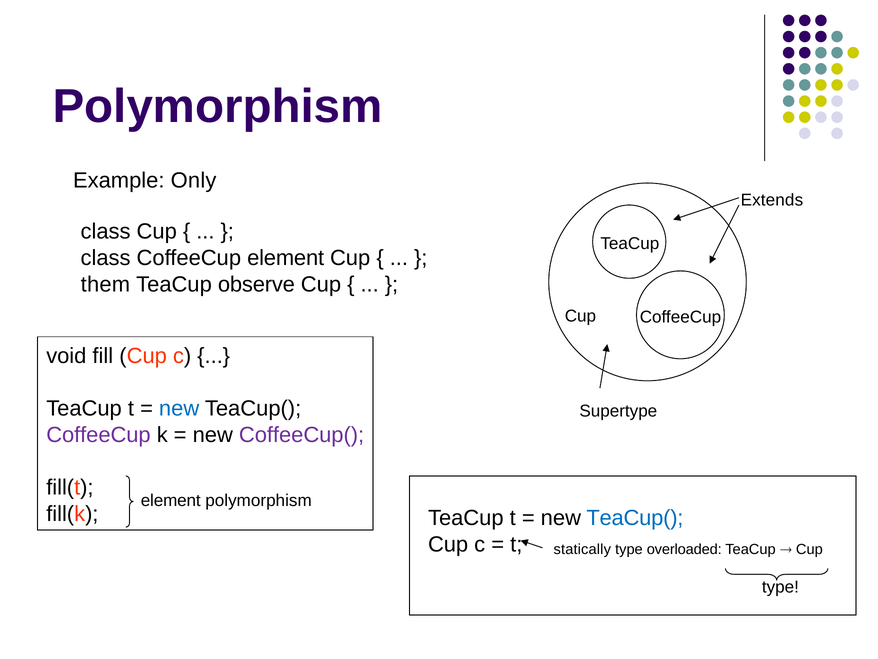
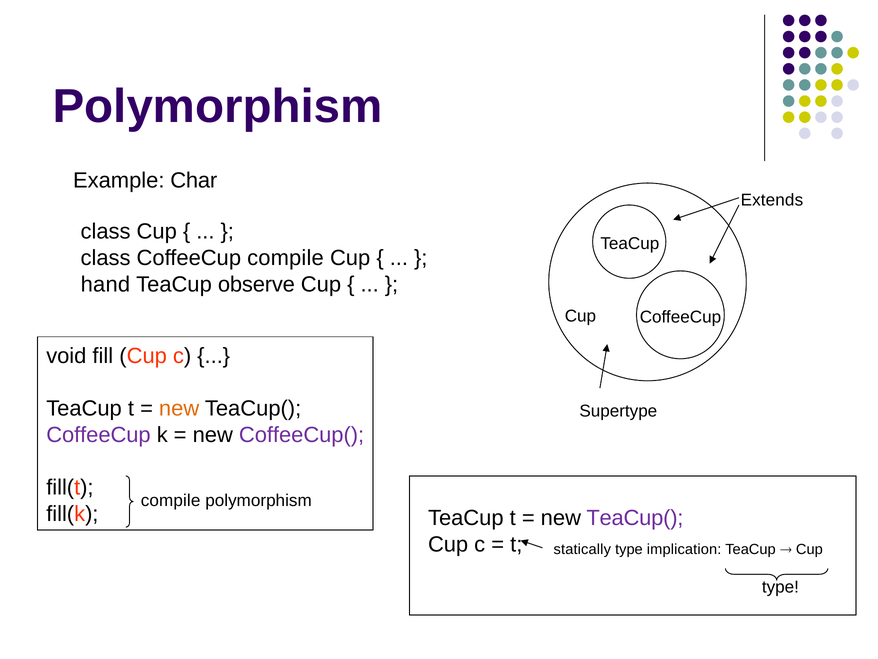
Only: Only -> Char
CoffeeCup element: element -> compile
them: them -> hand
new at (179, 408) colour: blue -> orange
element at (171, 500): element -> compile
TeaCup( at (635, 518) colour: blue -> purple
overloaded: overloaded -> implication
